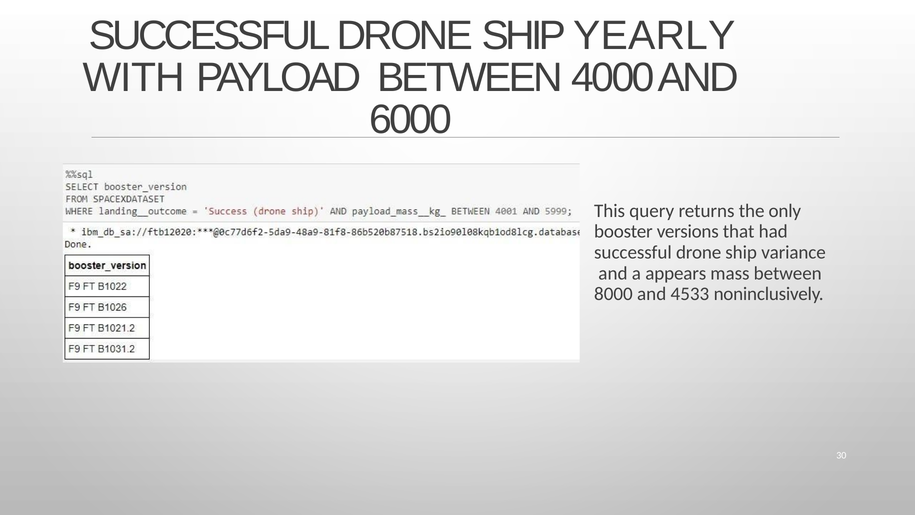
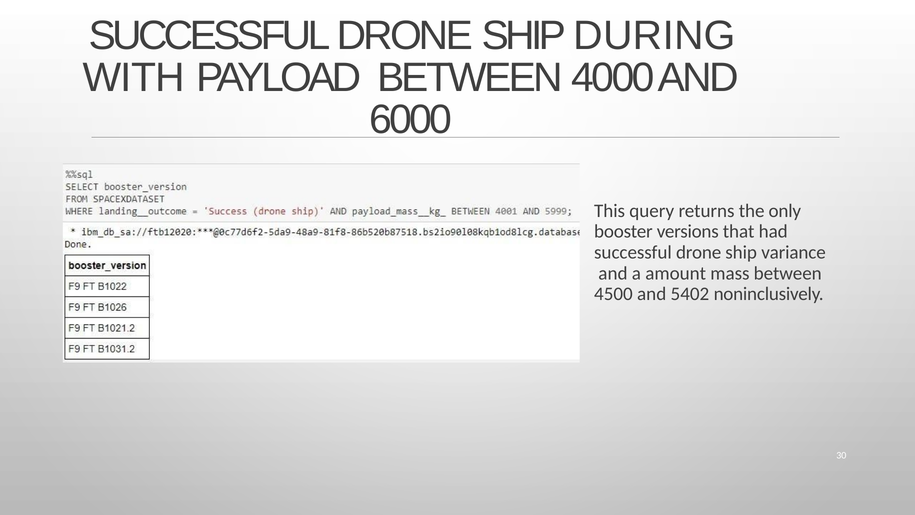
YEARLY: YEARLY -> DURING
appears: appears -> amount
8000: 8000 -> 4500
4533: 4533 -> 5402
